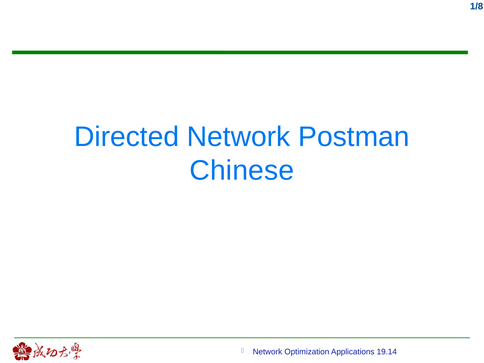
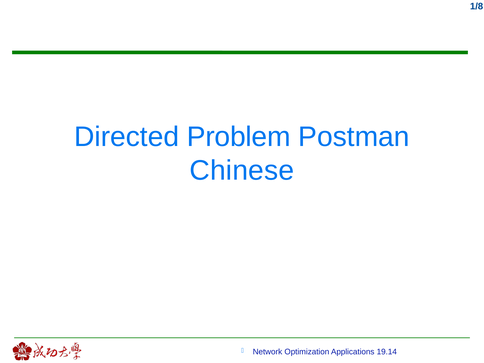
Directed Network: Network -> Problem
